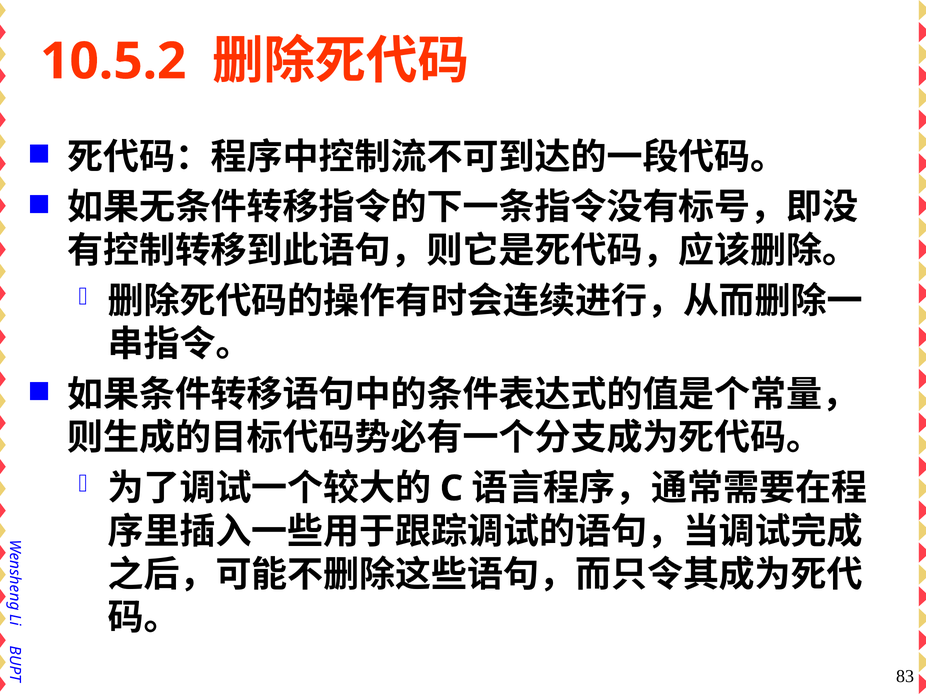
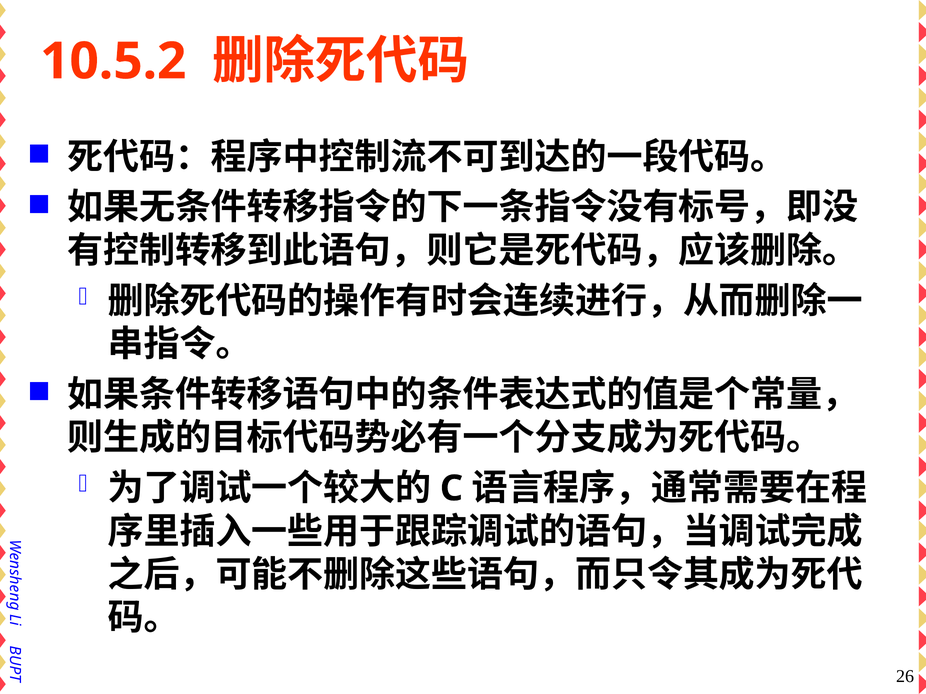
83: 83 -> 26
